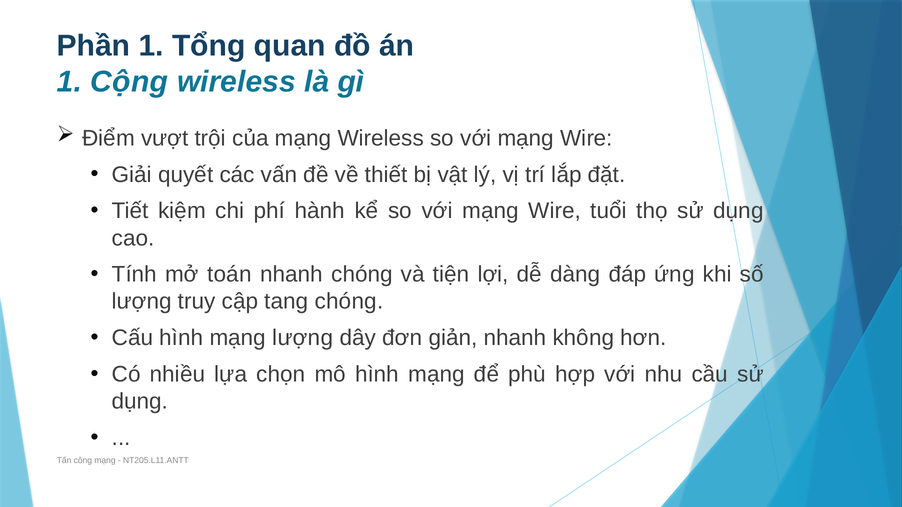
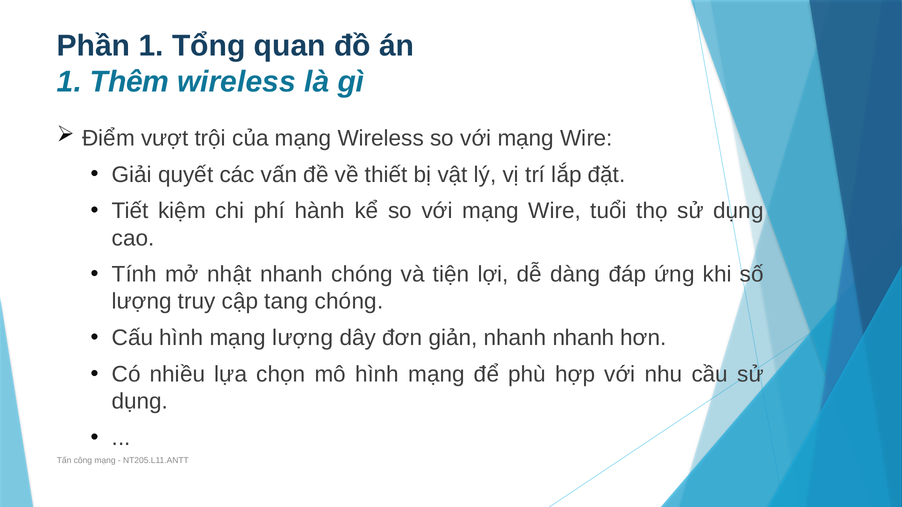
Cộng: Cộng -> Thêm
toán: toán -> nhật
nhanh không: không -> nhanh
